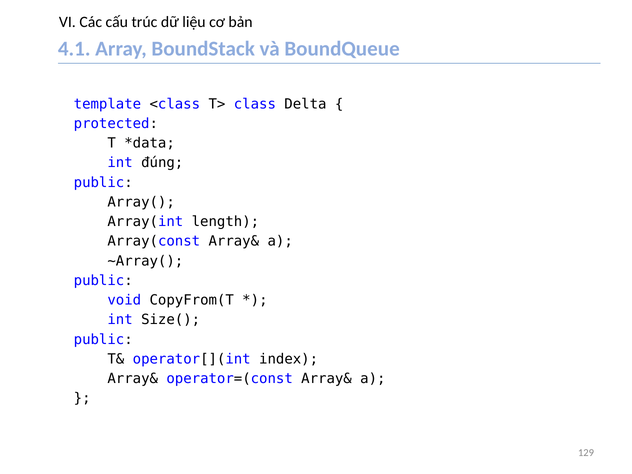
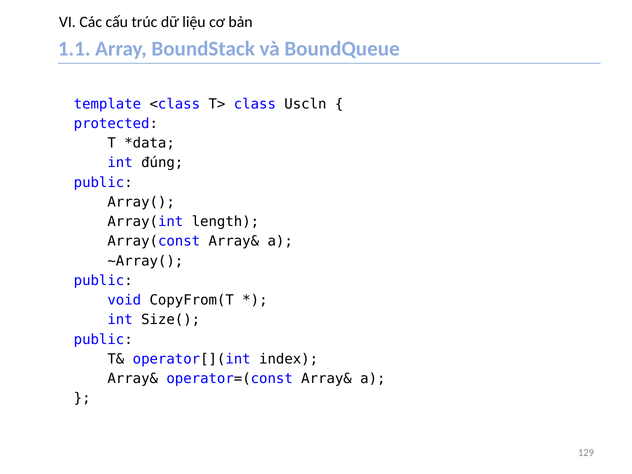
4.1: 4.1 -> 1.1
Delta: Delta -> Uscln
